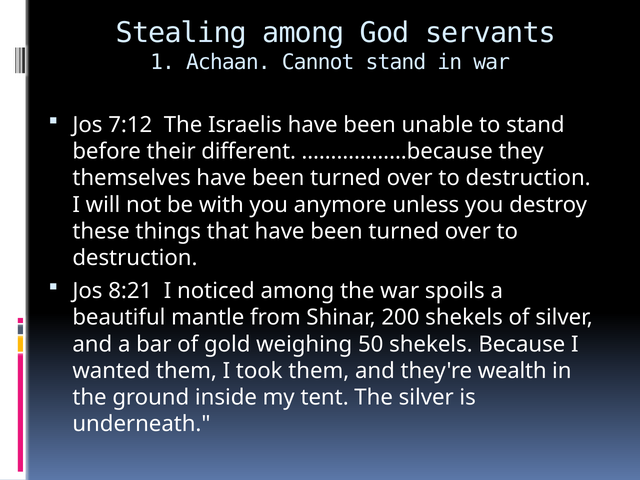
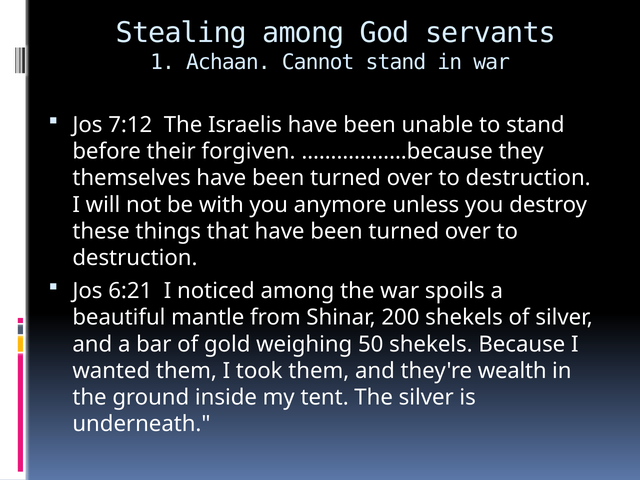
different: different -> forgiven
8:21: 8:21 -> 6:21
